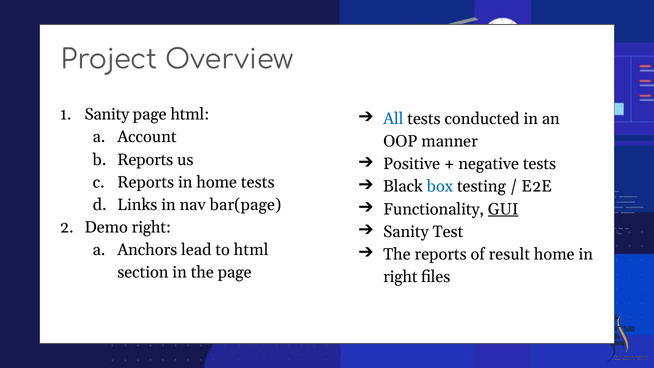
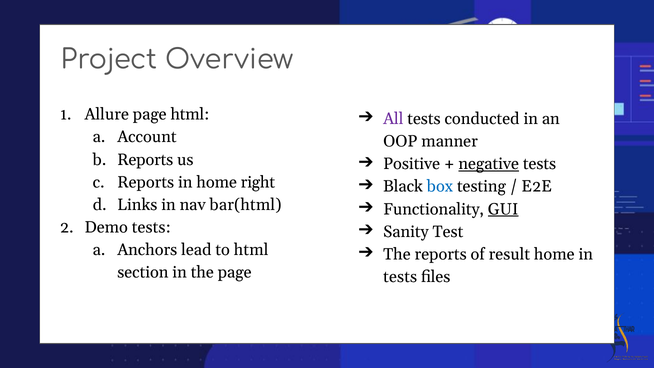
Sanity at (107, 114): Sanity -> Allure
All colour: blue -> purple
negative underline: none -> present
home tests: tests -> right
bar(page: bar(page -> bar(html
Demo right: right -> tests
right at (400, 277): right -> tests
